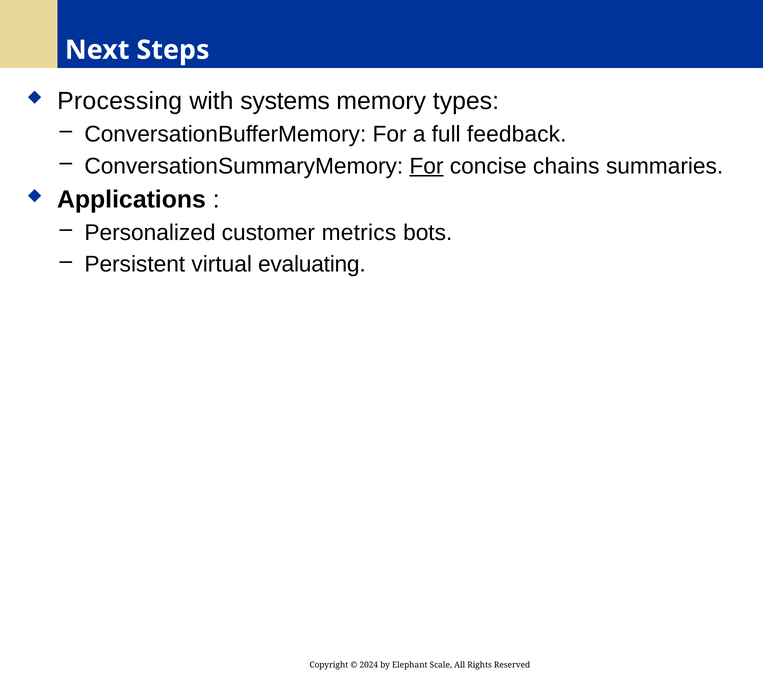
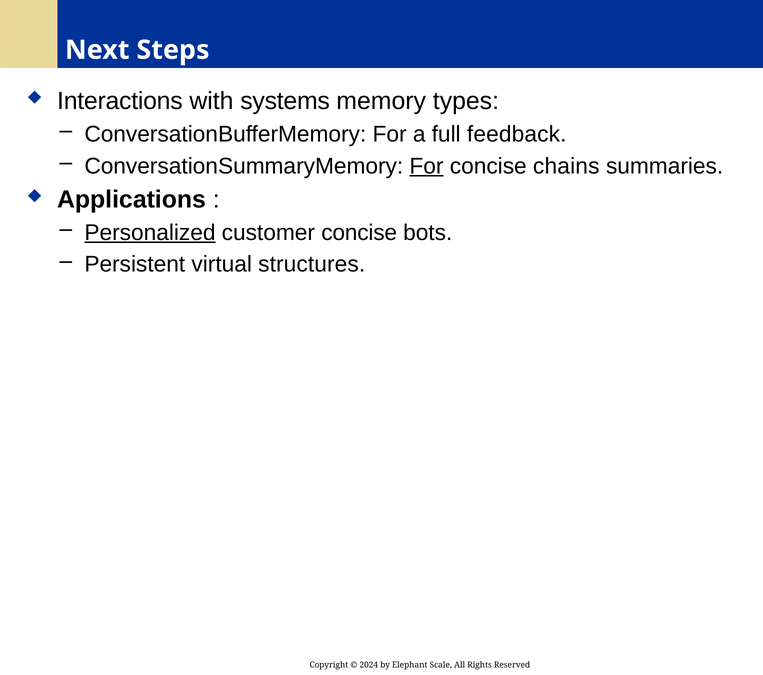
Processing: Processing -> Interactions
Personalized underline: none -> present
customer metrics: metrics -> concise
evaluating: evaluating -> structures
